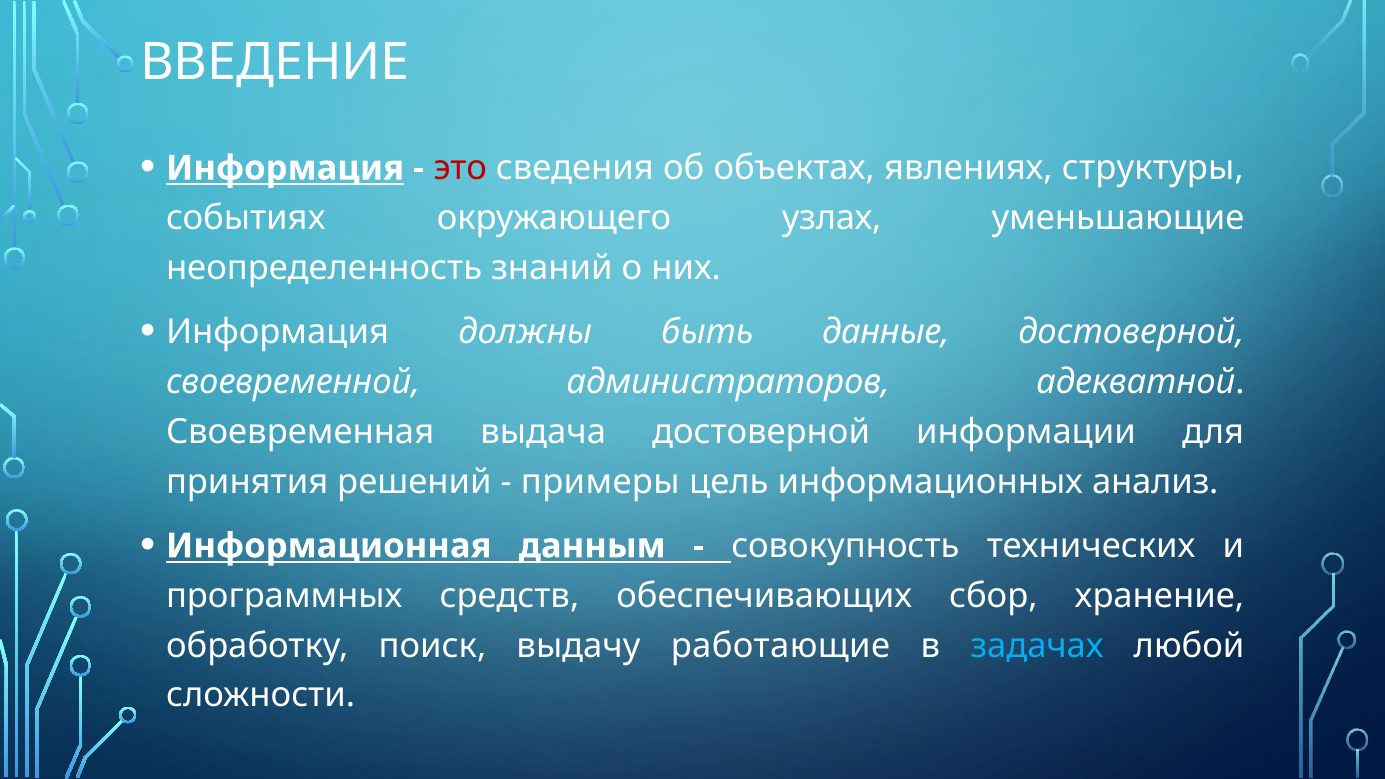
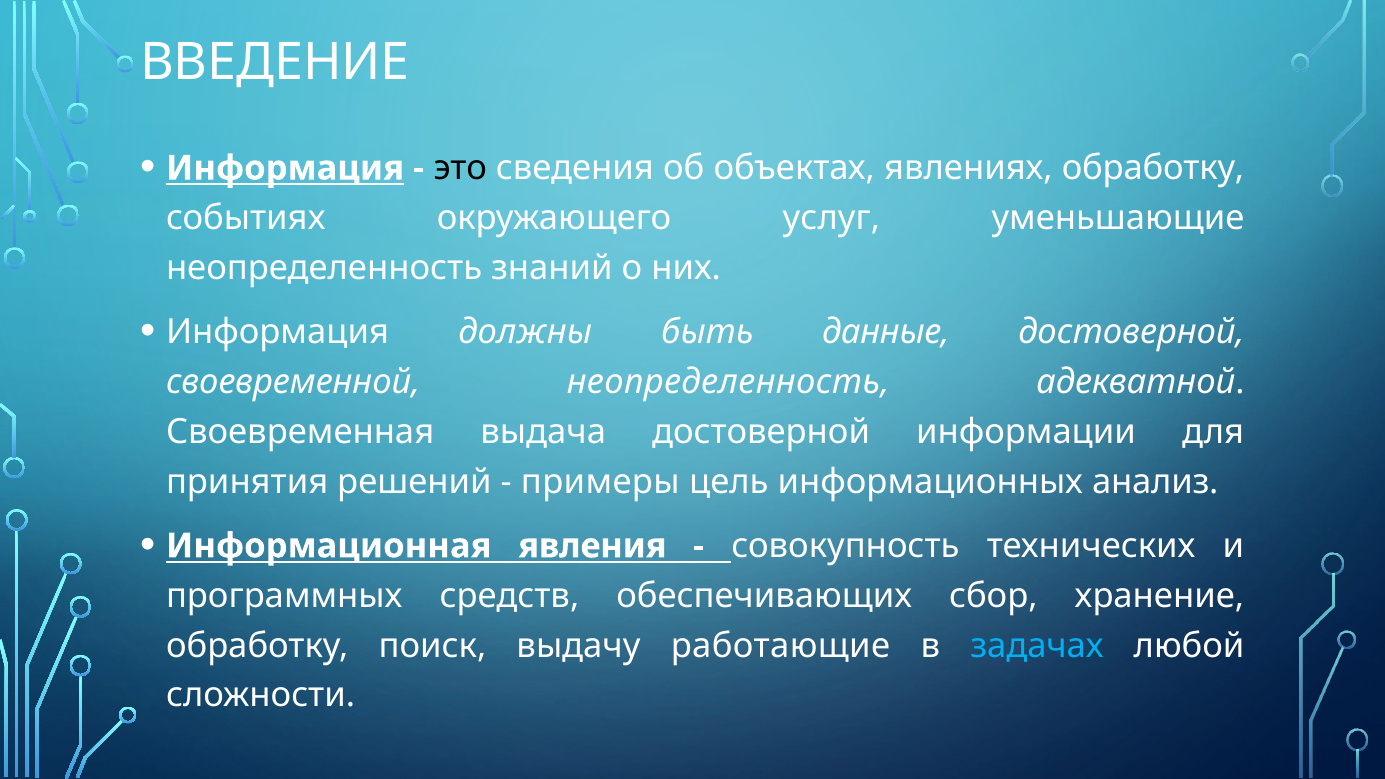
это colour: red -> black
явлениях структуры: структуры -> обработку
узлах: узлах -> услуг
своевременной администраторов: администраторов -> неопределенность
данным: данным -> явления
